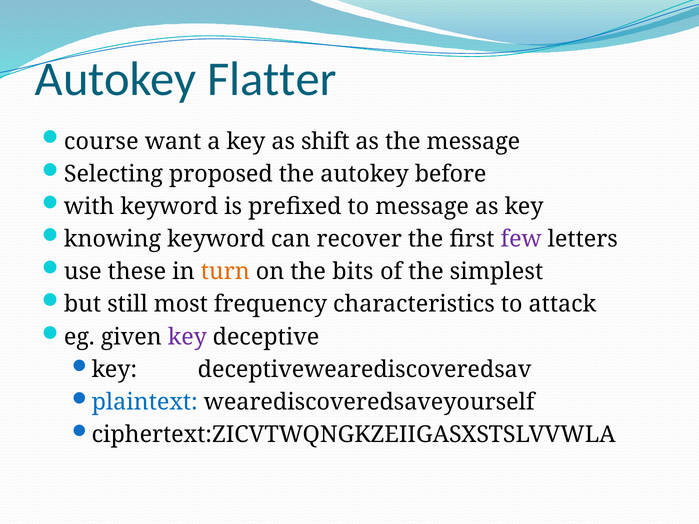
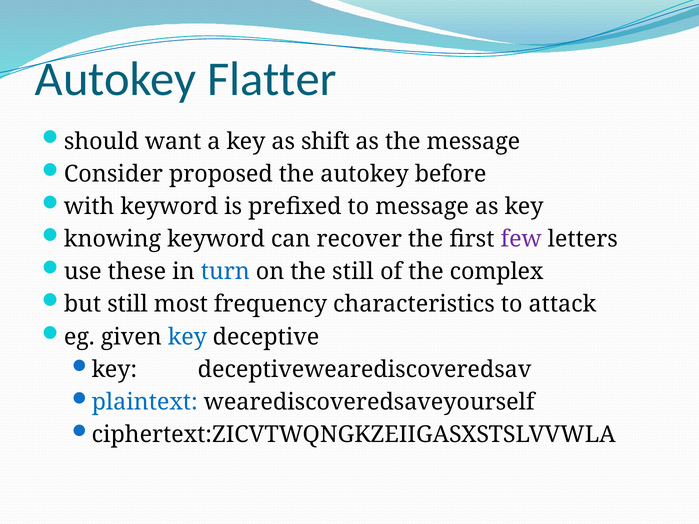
course: course -> should
Selecting: Selecting -> Consider
turn colour: orange -> blue
the bits: bits -> still
simplest: simplest -> complex
key at (187, 337) colour: purple -> blue
